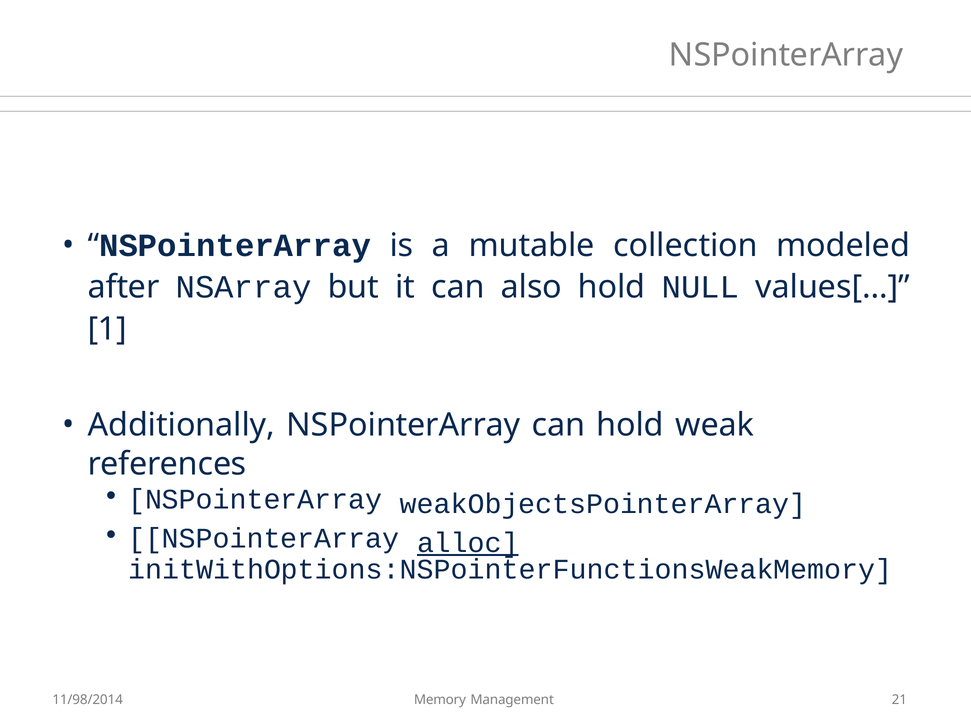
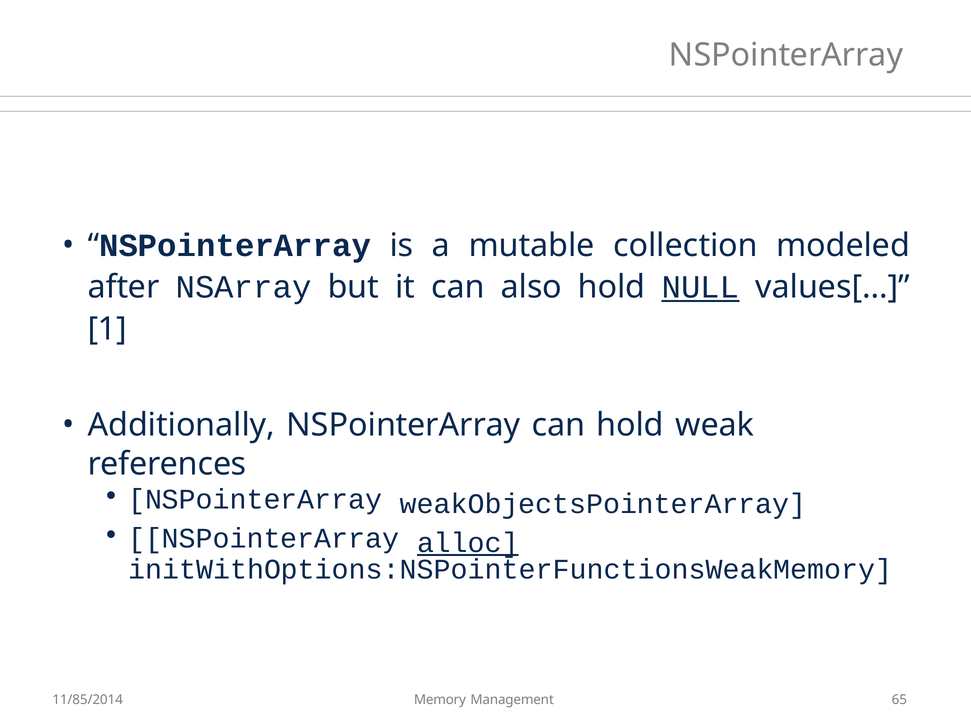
NULL underline: none -> present
11/98/2014: 11/98/2014 -> 11/85/2014
21: 21 -> 65
